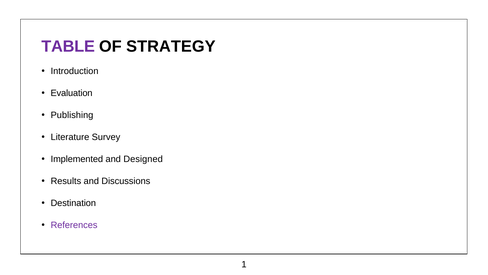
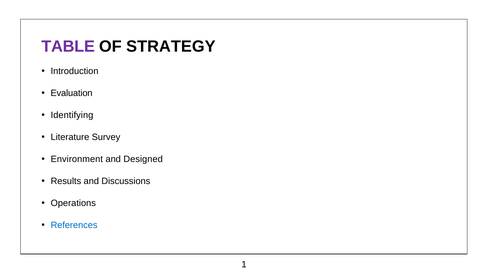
Publishing: Publishing -> Identifying
Implemented: Implemented -> Environment
Destination: Destination -> Operations
References colour: purple -> blue
